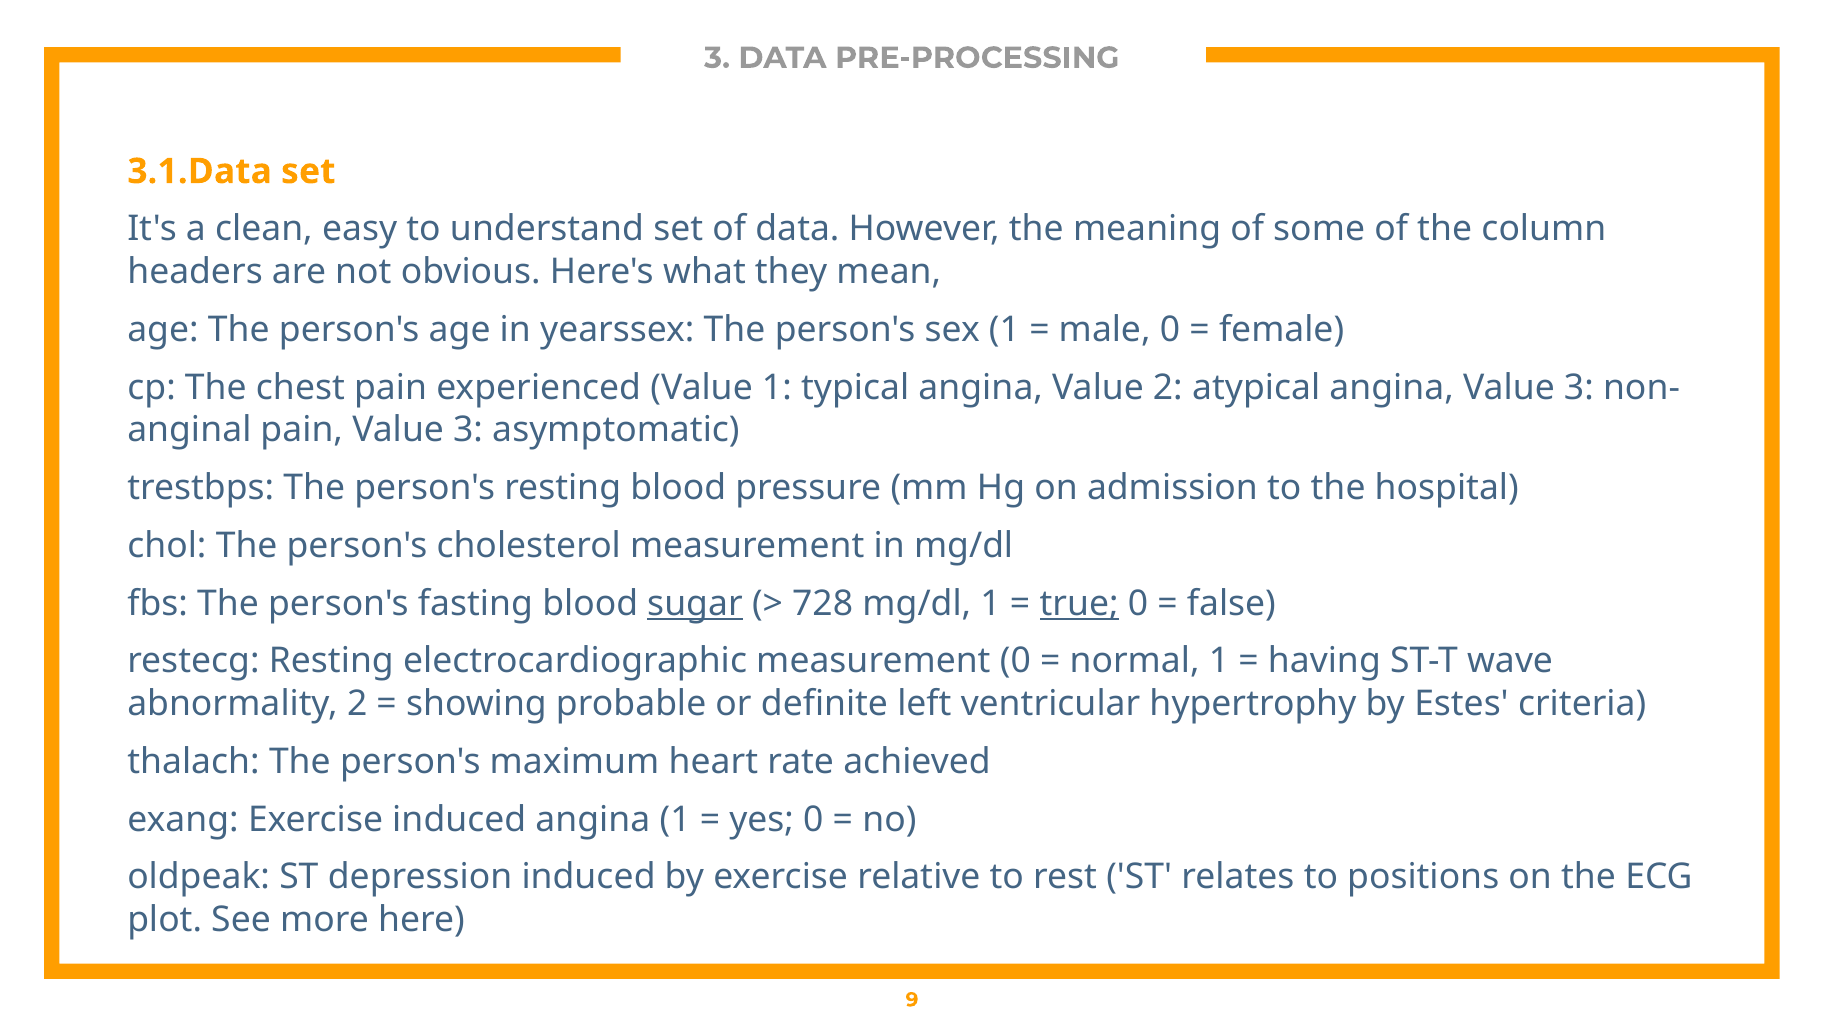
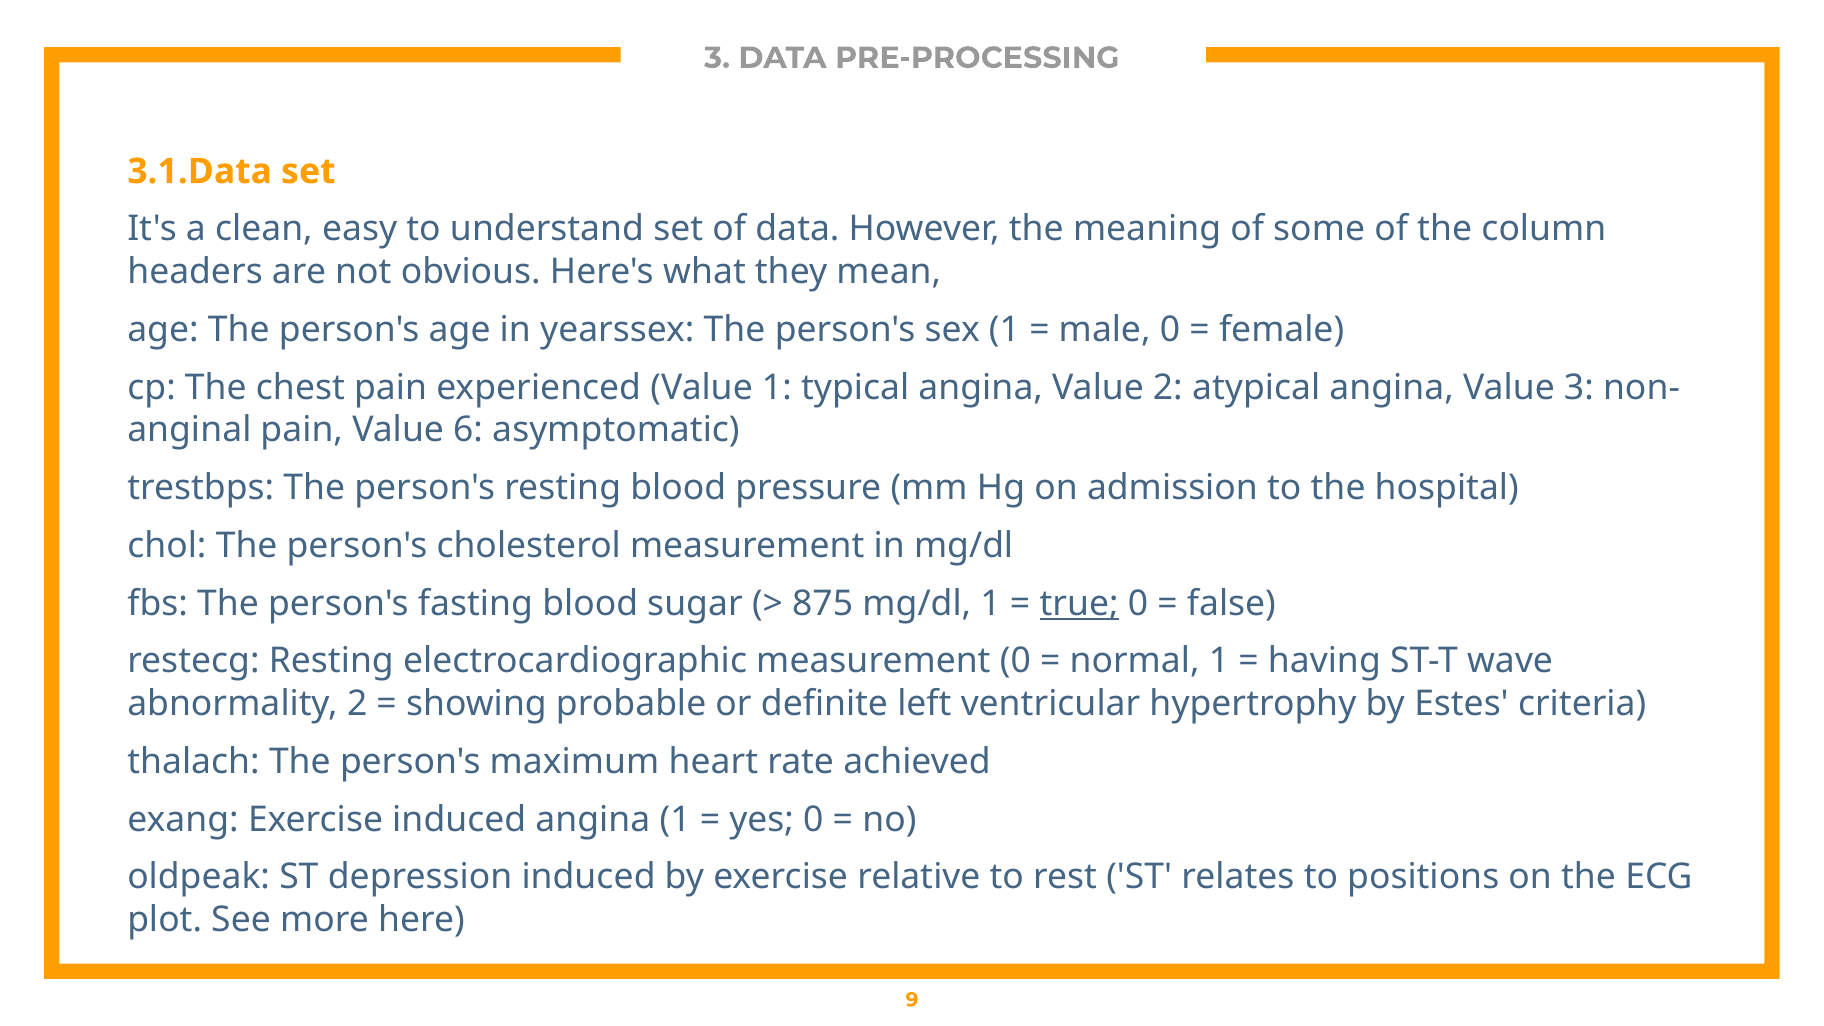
pain Value 3: 3 -> 6
sugar underline: present -> none
728: 728 -> 875
